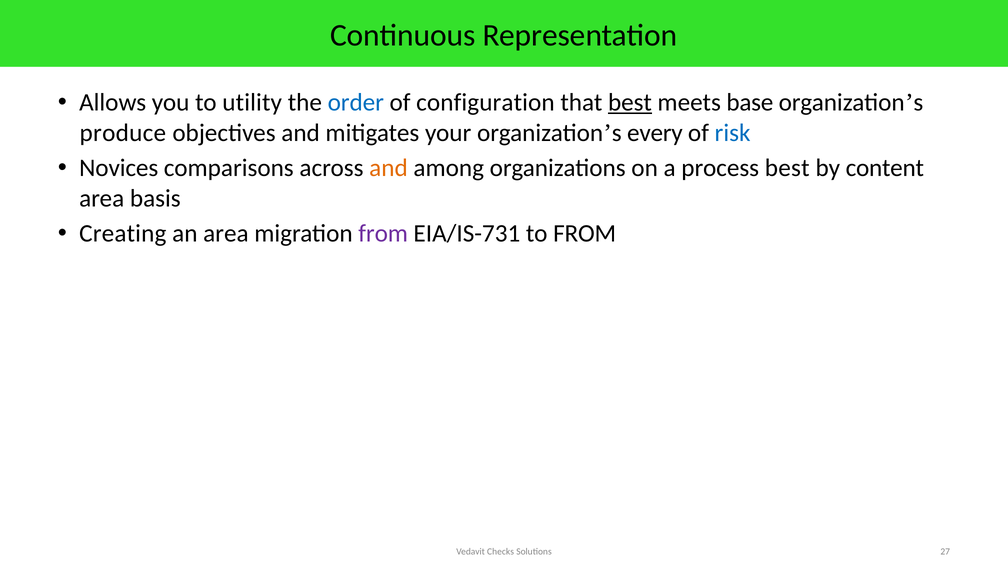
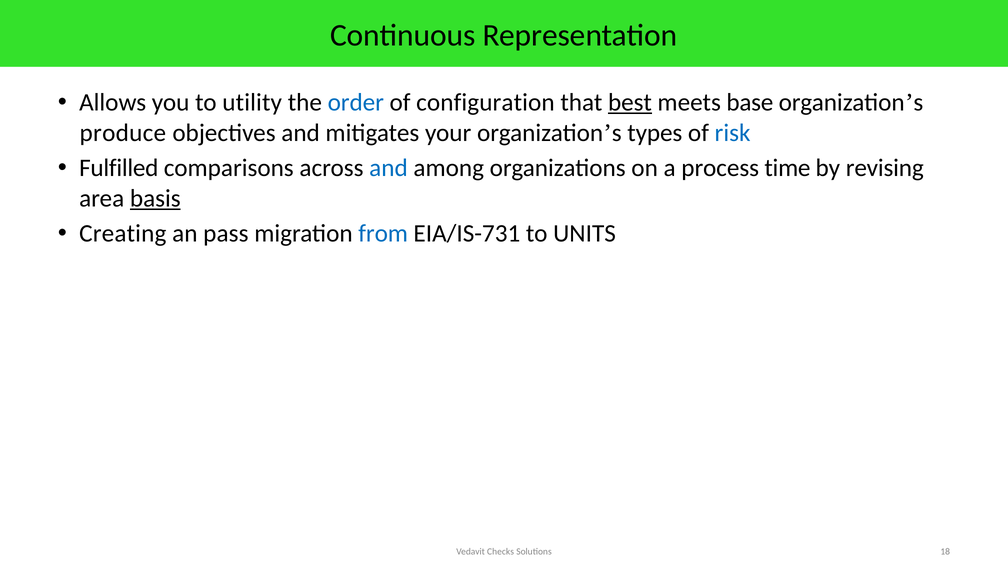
every: every -> types
Novices: Novices -> Fulfilled
and at (389, 168) colour: orange -> blue
process best: best -> time
content: content -> revising
basis underline: none -> present
an area: area -> pass
from at (383, 234) colour: purple -> blue
to FROM: FROM -> UNITS
27: 27 -> 18
